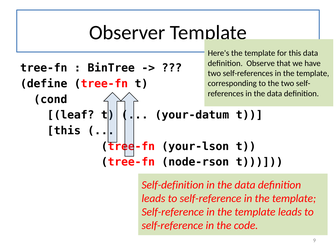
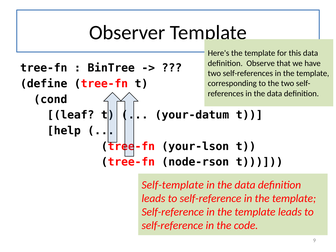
this at (64, 131): this -> help
Self-definition: Self-definition -> Self-template
